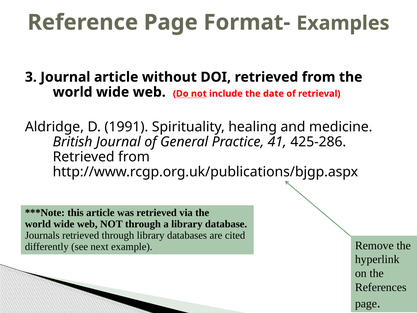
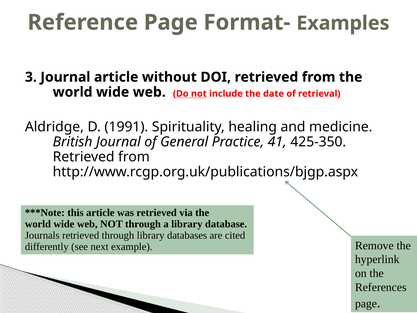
425-286: 425-286 -> 425-350
